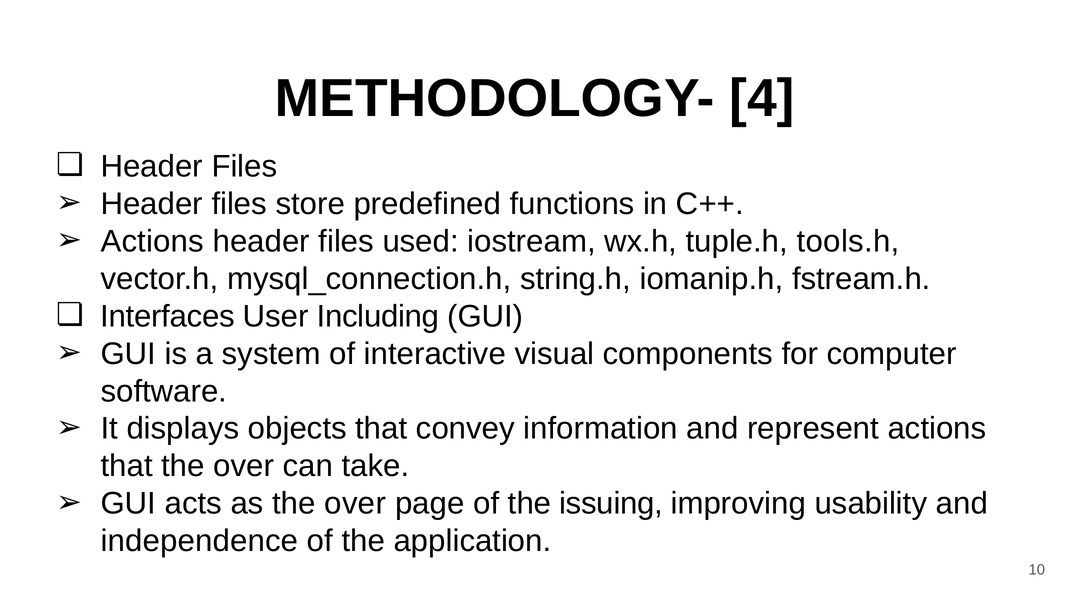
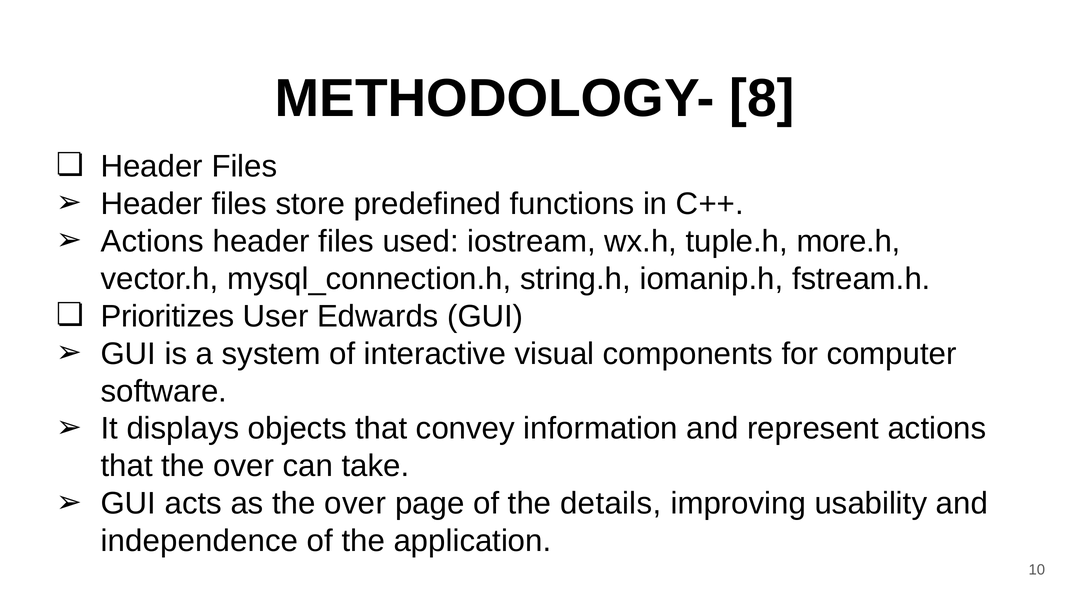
4: 4 -> 8
tools.h: tools.h -> more.h
Interfaces: Interfaces -> Prioritizes
Including: Including -> Edwards
issuing: issuing -> details
